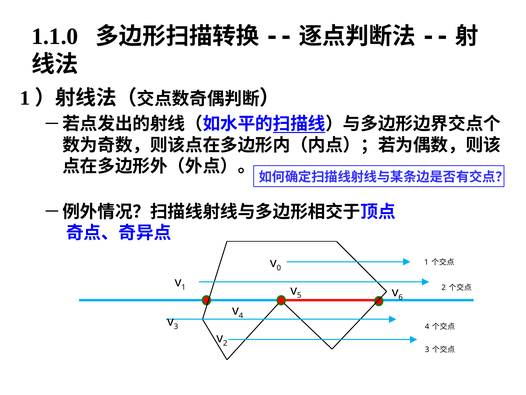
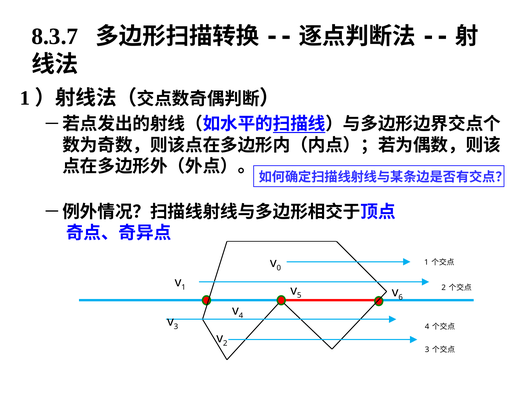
1.1.0: 1.1.0 -> 8.3.7
